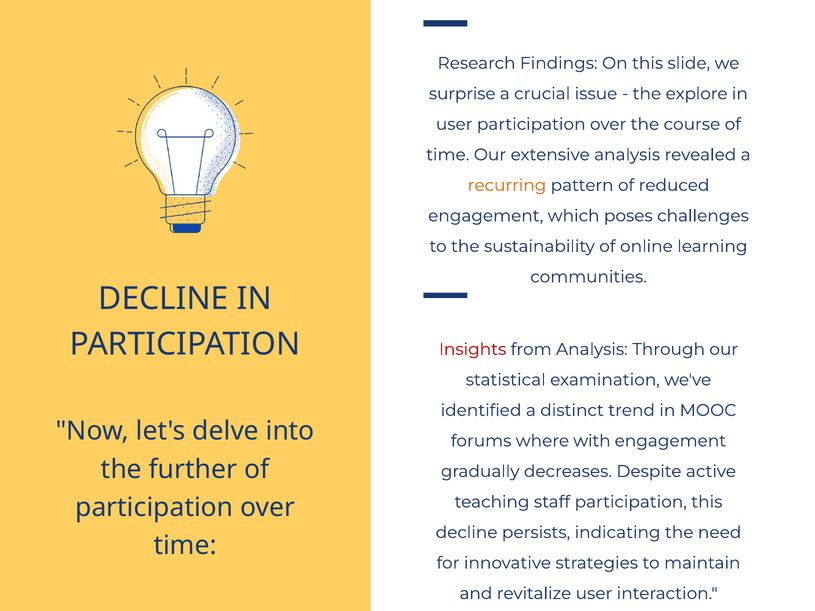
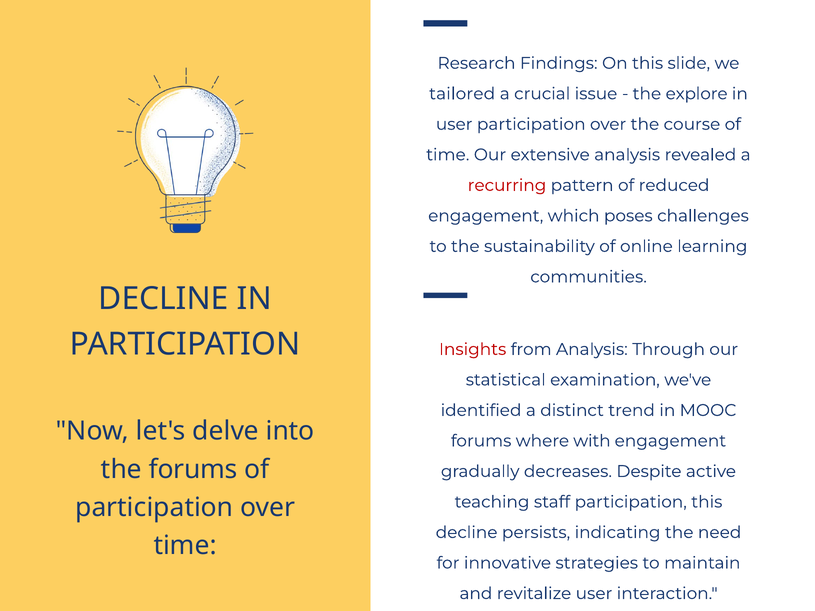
surprise: surprise -> tailored
recurring colour: orange -> red
the further: further -> forums
